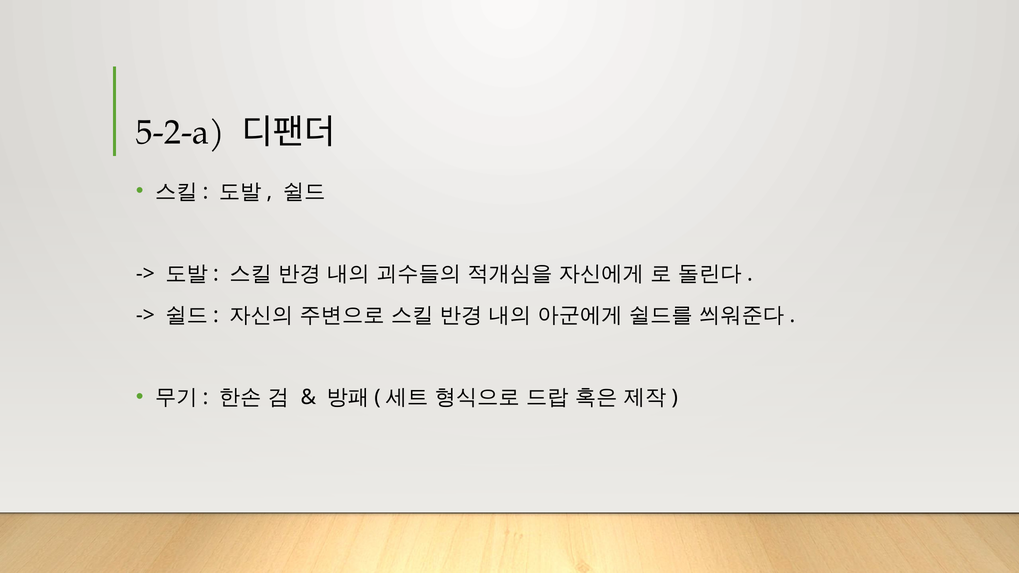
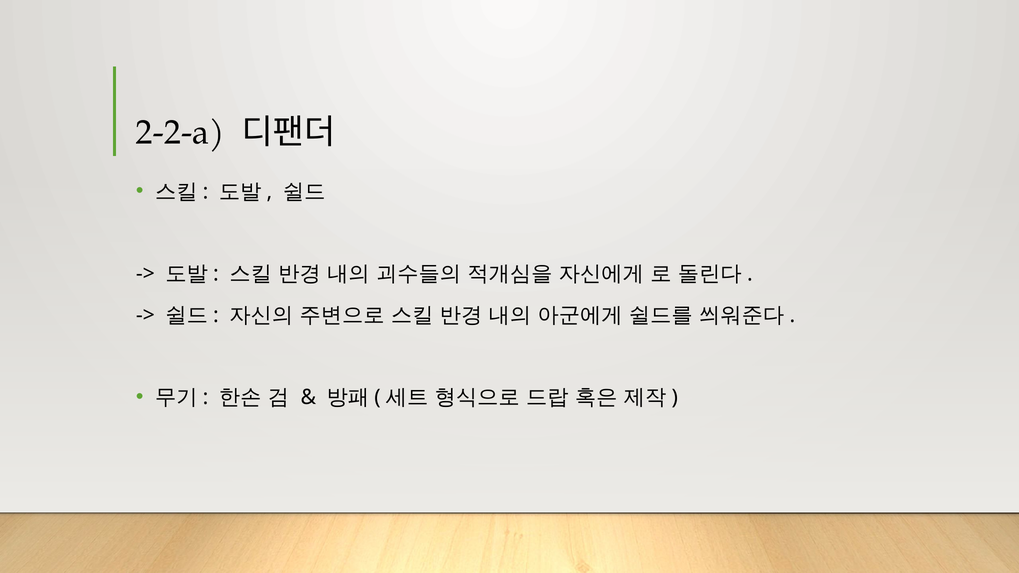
5-2-a: 5-2-a -> 2-2-a
